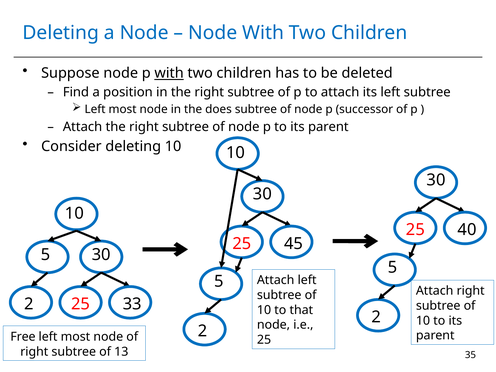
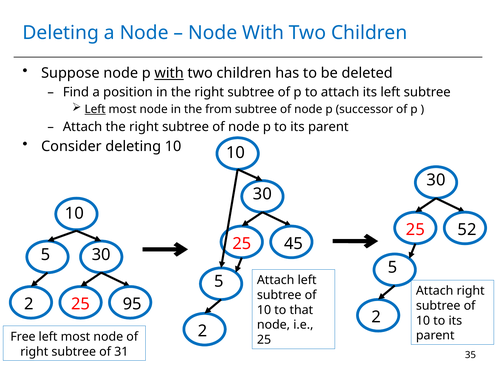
Left at (95, 109) underline: none -> present
does: does -> from
40: 40 -> 52
33: 33 -> 95
13: 13 -> 31
